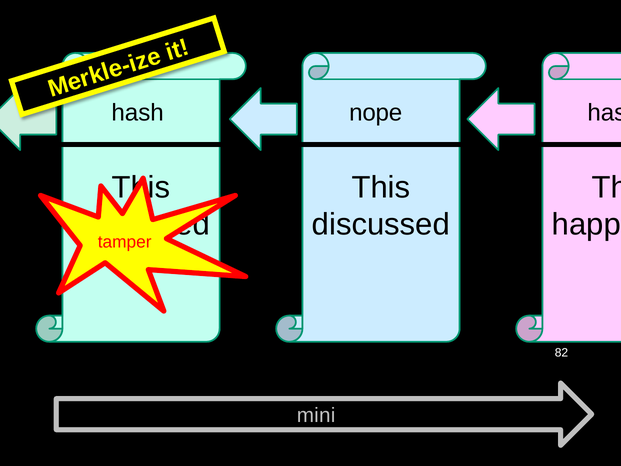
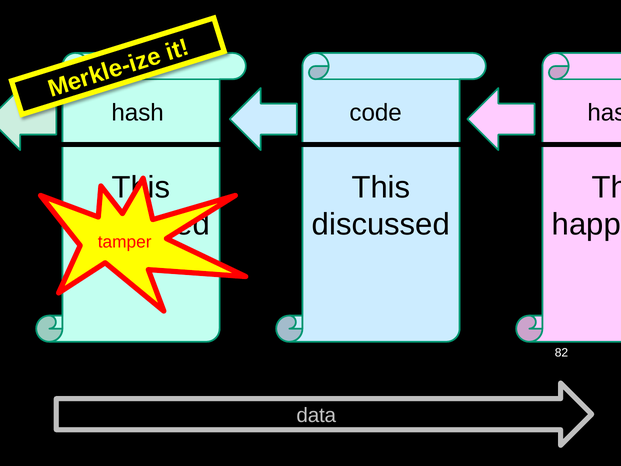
nope: nope -> code
mini: mini -> data
